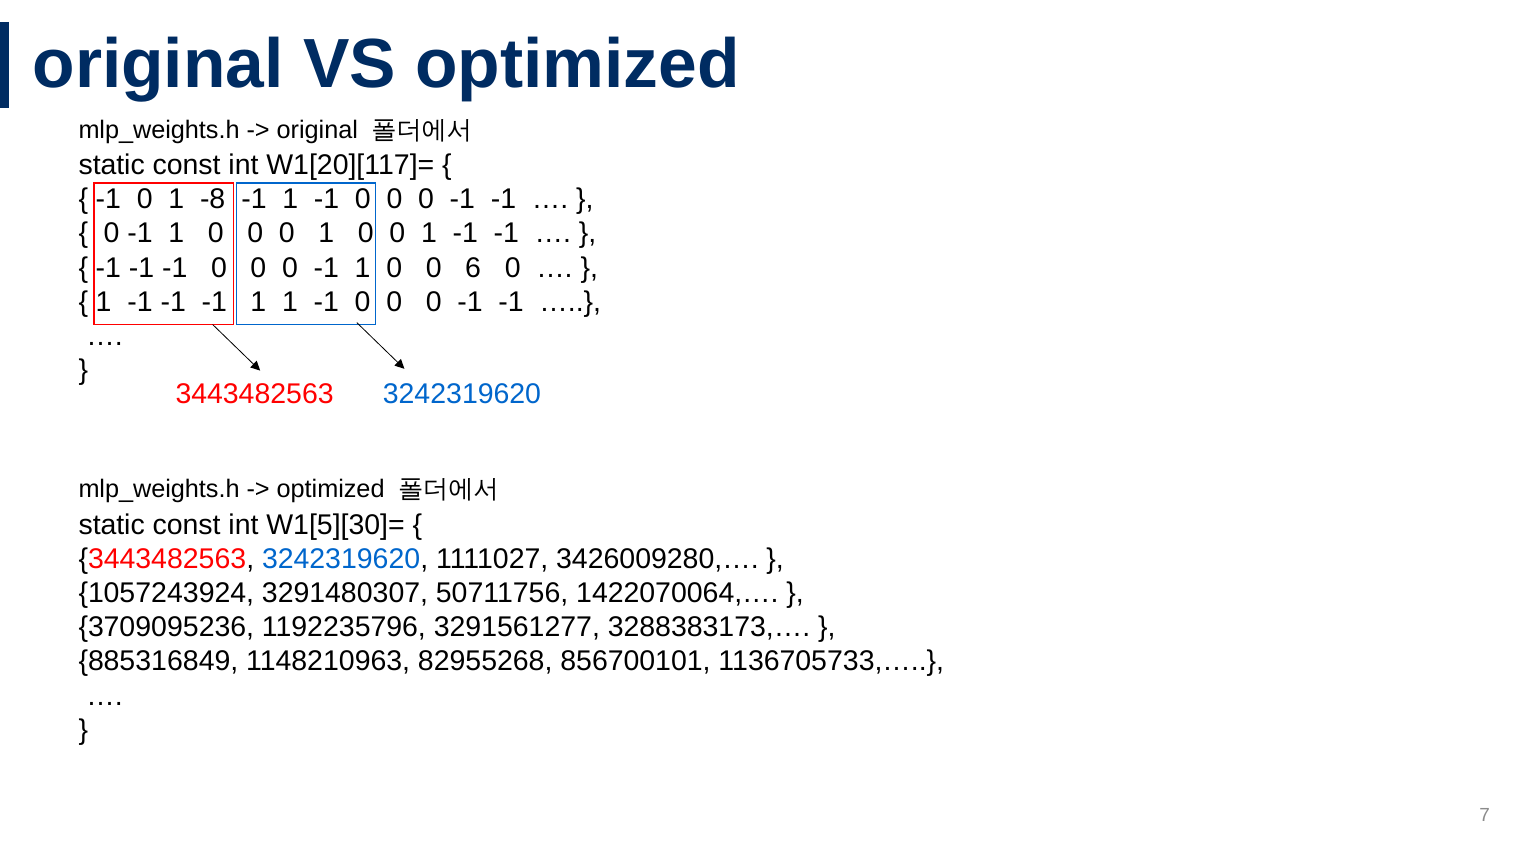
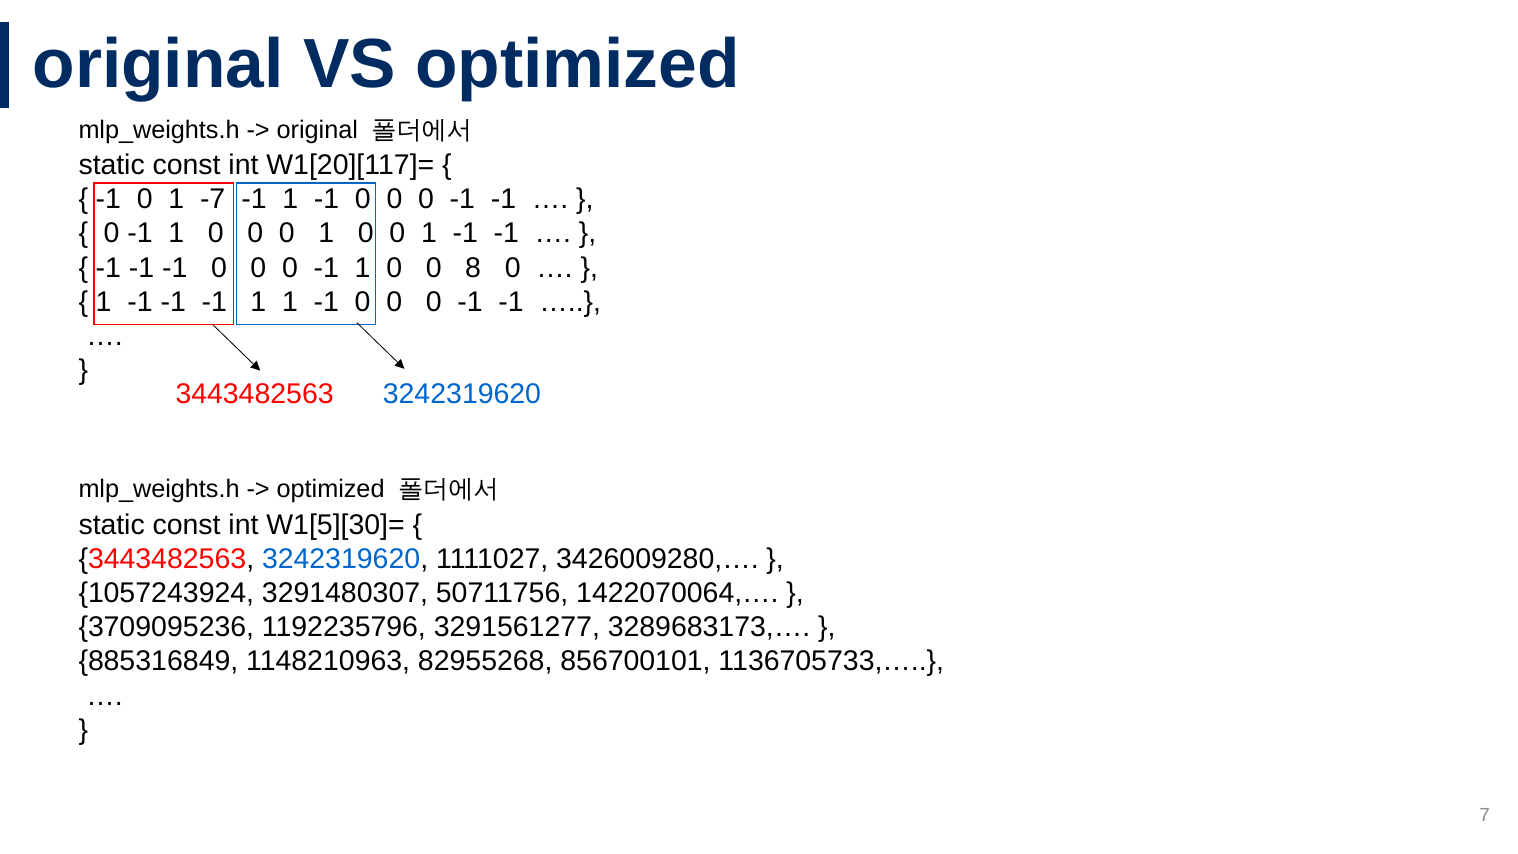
-8: -8 -> -7
6: 6 -> 8
3288383173,…: 3288383173,… -> 3289683173,…
